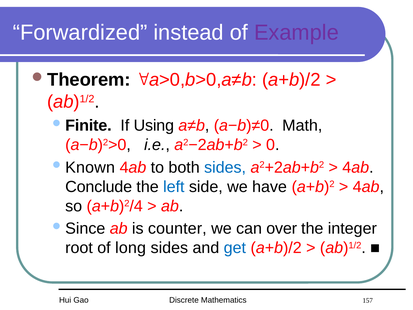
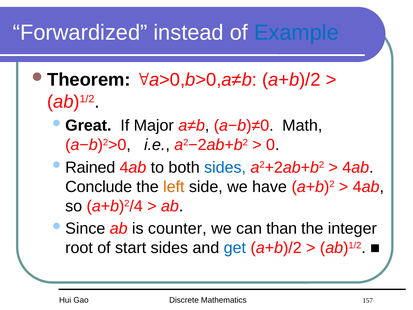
Example colour: purple -> blue
Finite: Finite -> Great
Using: Using -> Major
Known: Known -> Rained
left colour: blue -> orange
over: over -> than
long: long -> start
